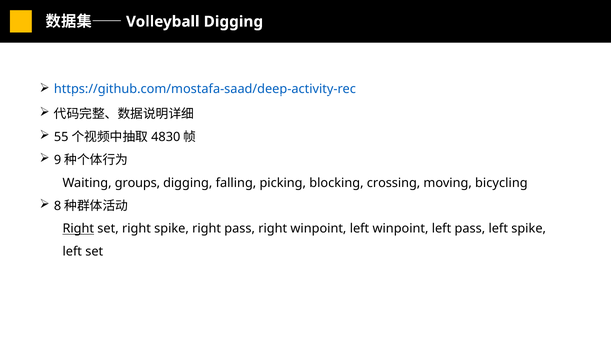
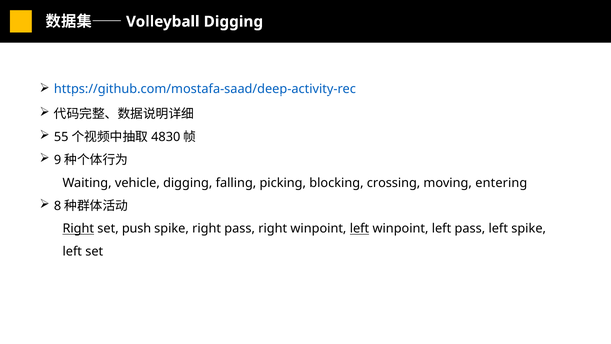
groups: groups -> vehicle
bicycling: bicycling -> entering
set right: right -> push
left at (359, 229) underline: none -> present
